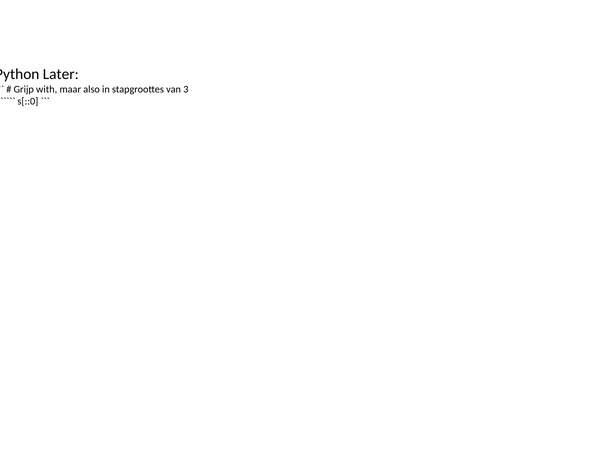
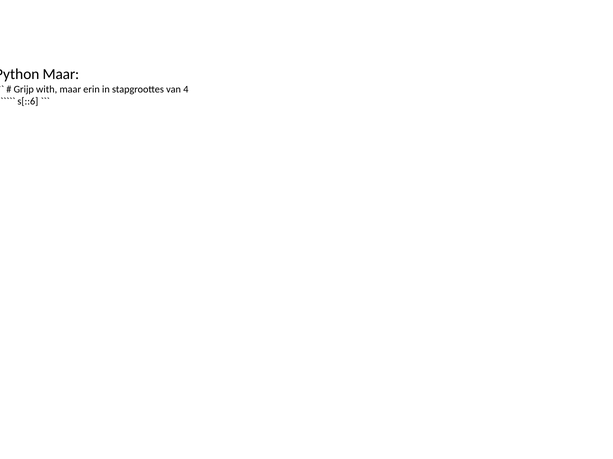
Later at (61, 75): Later -> Maar
also: also -> erin
3: 3 -> 4
s[::0: s[::0 -> s[::6
